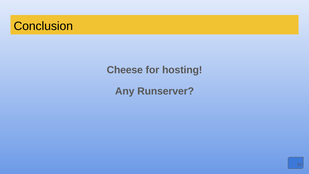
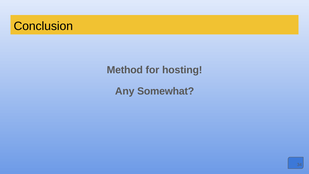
Cheese: Cheese -> Method
Runserver: Runserver -> Somewhat
